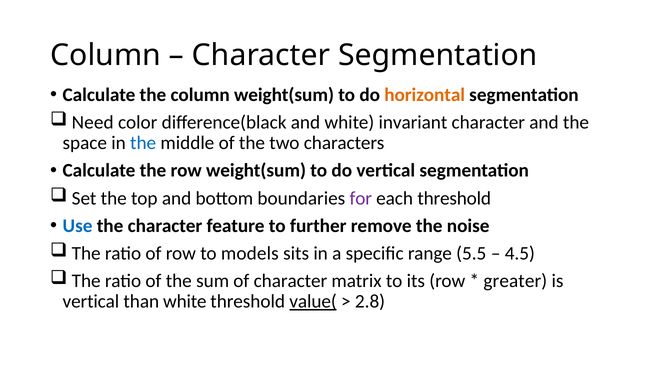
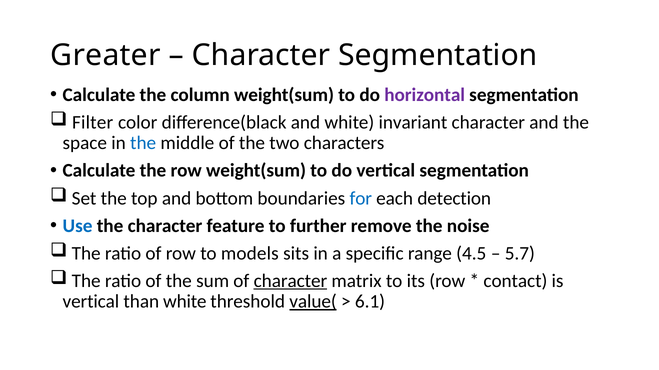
Column at (106, 55): Column -> Greater
horizontal colour: orange -> purple
Need: Need -> Filter
for colour: purple -> blue
each threshold: threshold -> detection
5.5: 5.5 -> 4.5
4.5: 4.5 -> 5.7
character at (290, 281) underline: none -> present
greater: greater -> contact
2.8: 2.8 -> 6.1
